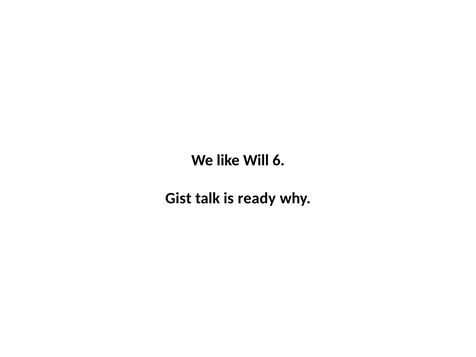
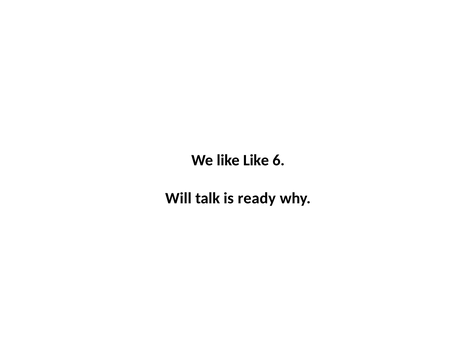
like Will: Will -> Like
Gist: Gist -> Will
